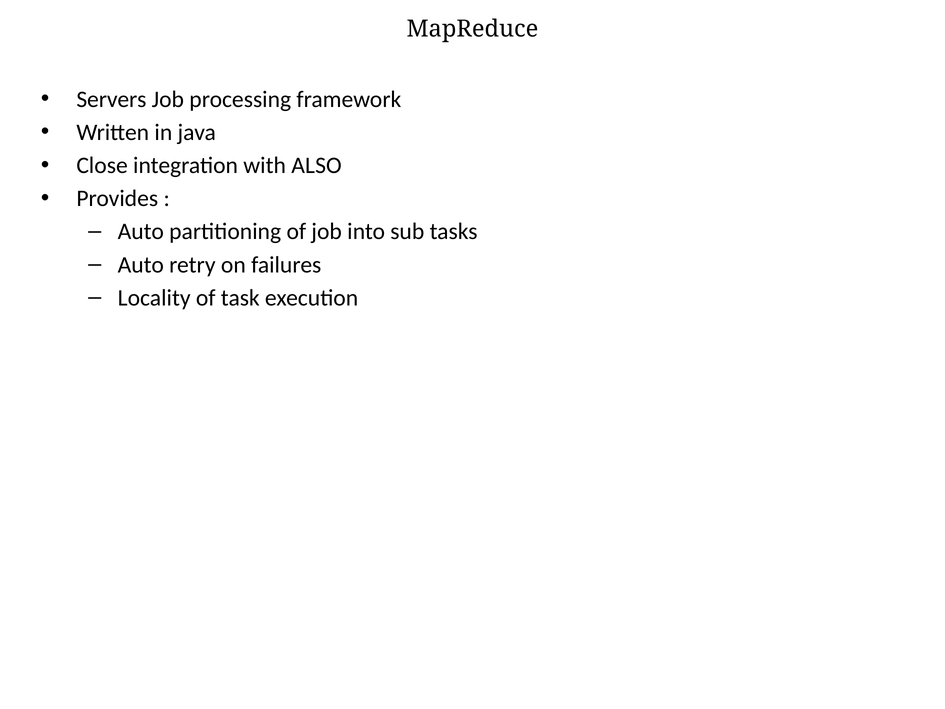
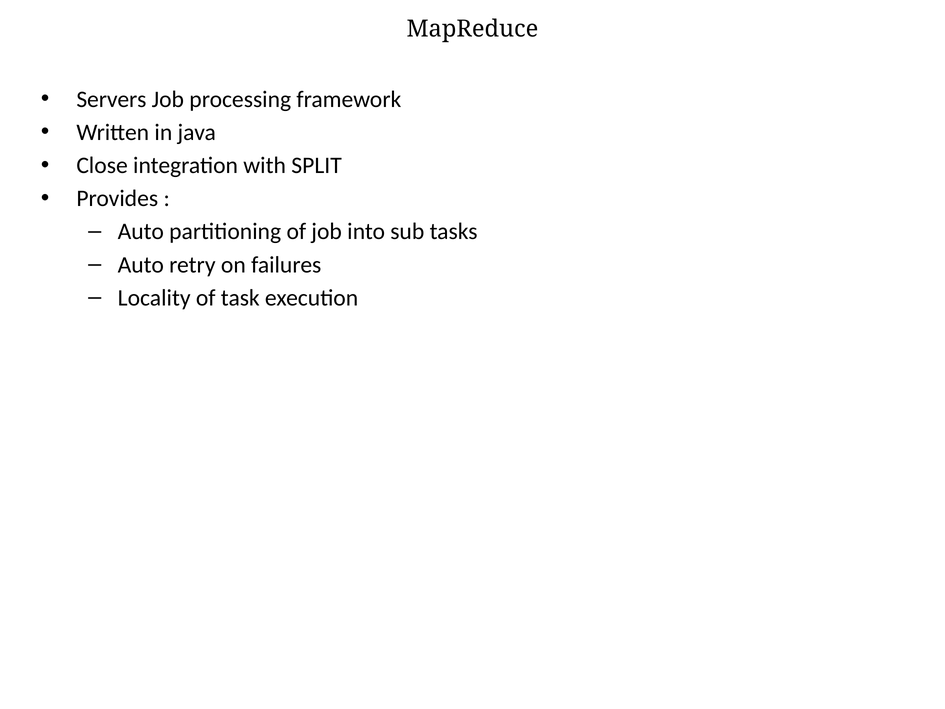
ALSO: ALSO -> SPLIT
